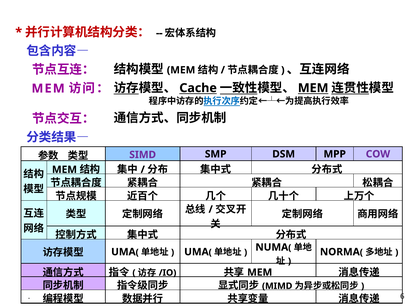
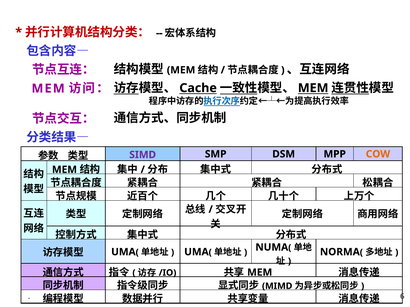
COW colour: purple -> orange
